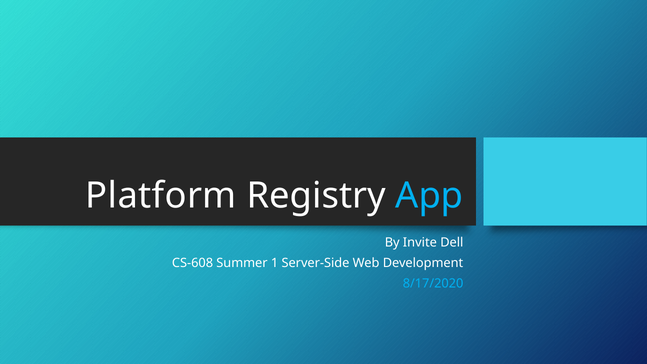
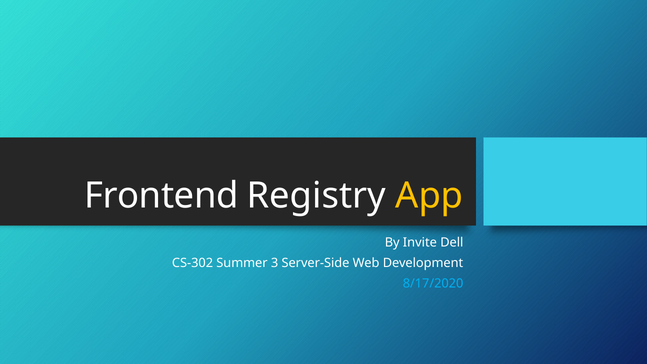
Platform: Platform -> Frontend
App colour: light blue -> yellow
CS-608: CS-608 -> CS-302
1: 1 -> 3
